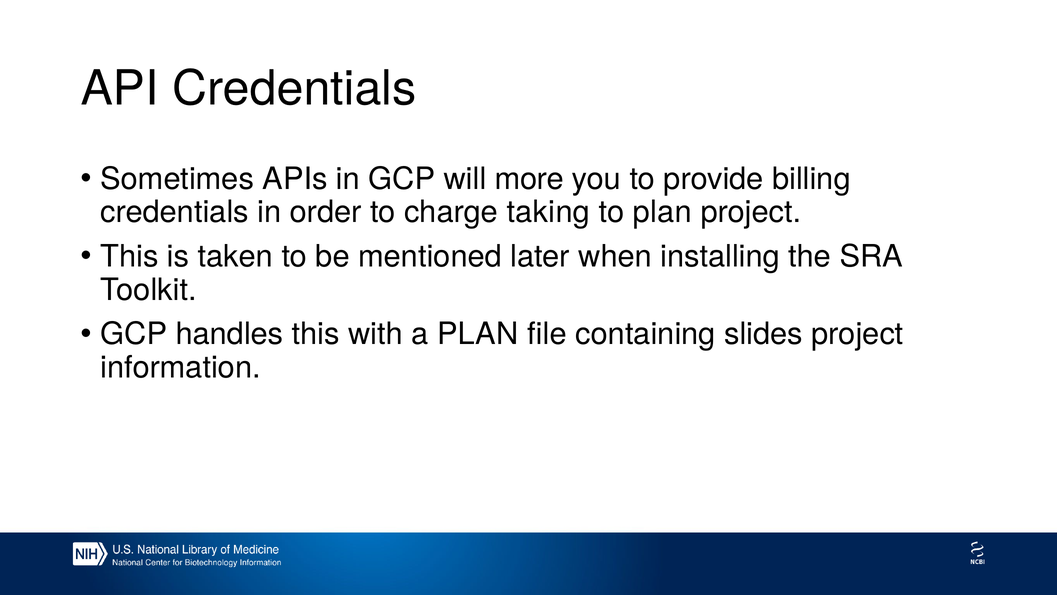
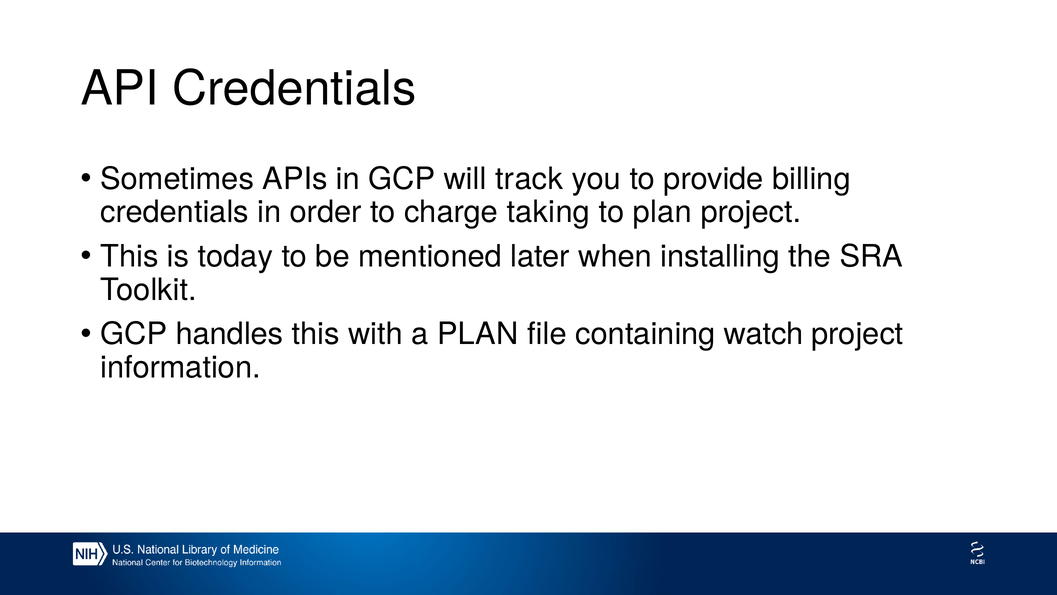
more: more -> track
taken: taken -> today
slides: slides -> watch
